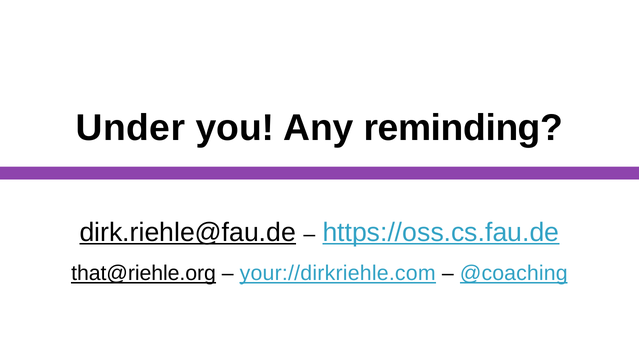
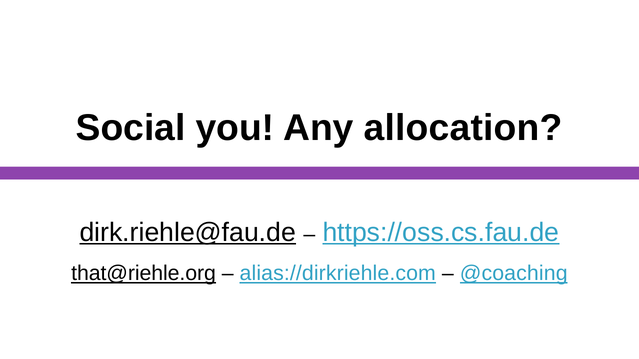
Under: Under -> Social
reminding: reminding -> allocation
your://dirkriehle.com: your://dirkriehle.com -> alias://dirkriehle.com
